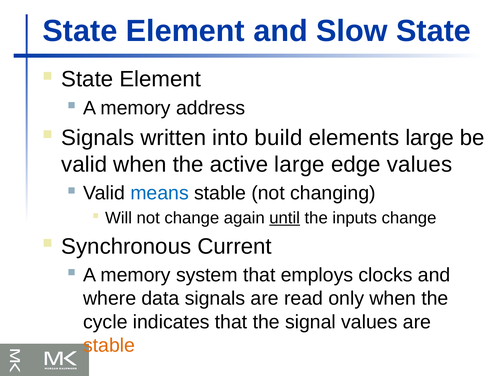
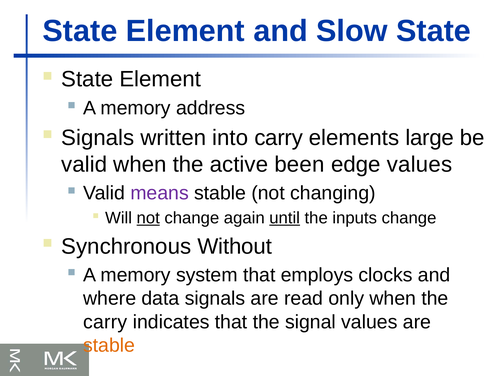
into build: build -> carry
active large: large -> been
means colour: blue -> purple
not at (148, 218) underline: none -> present
Current: Current -> Without
cycle at (105, 322): cycle -> carry
